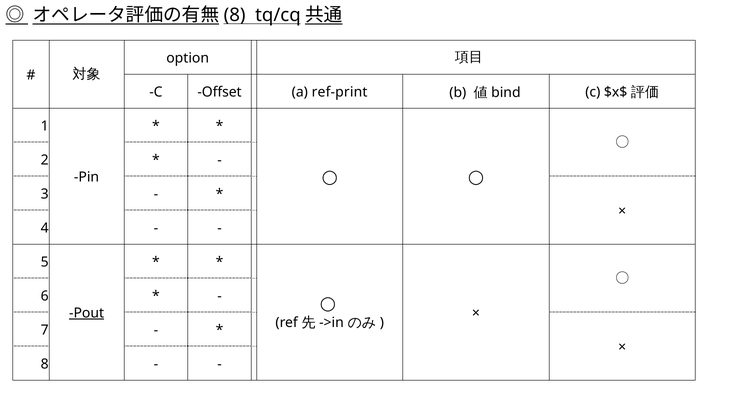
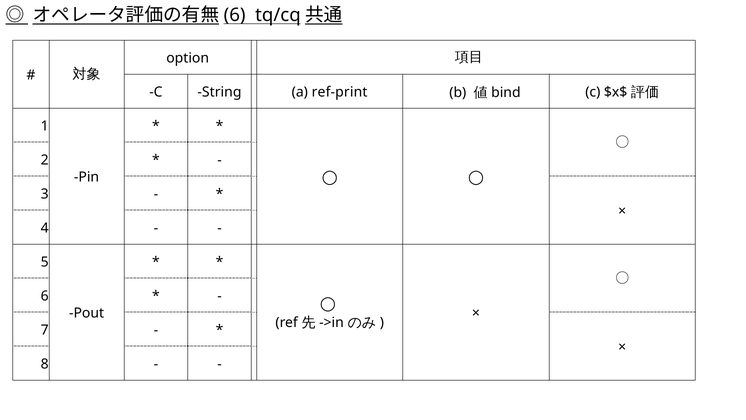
8 at (235, 15): 8 -> 6
Offset: Offset -> String
Pout underline: present -> none
